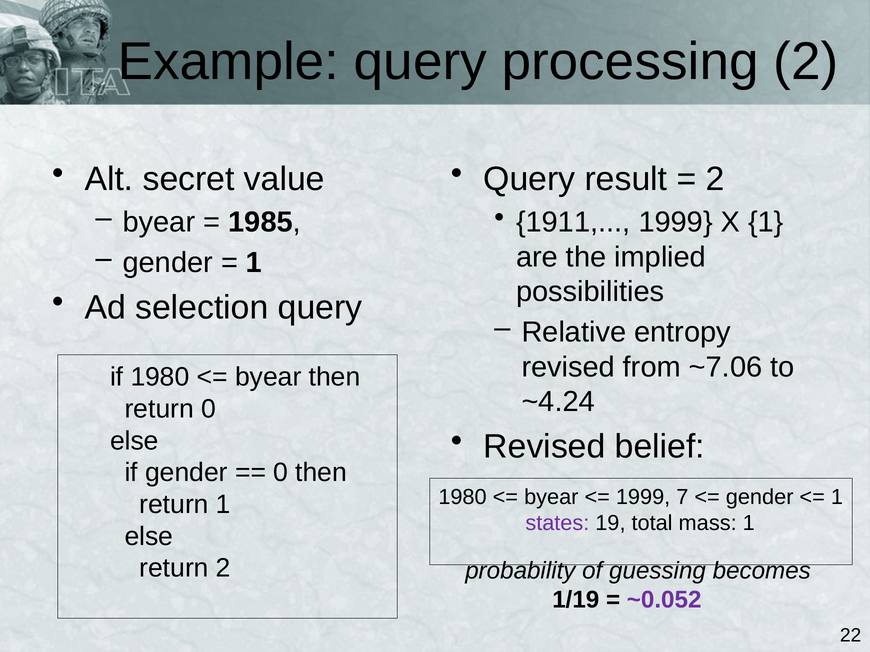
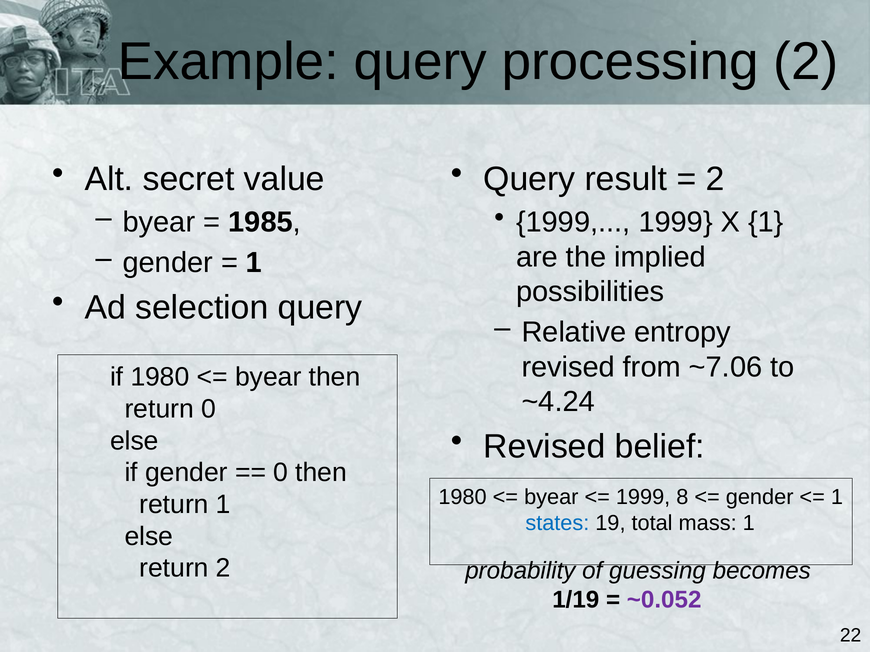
1911 at (573, 222): 1911 -> 1999
7: 7 -> 8
states colour: purple -> blue
